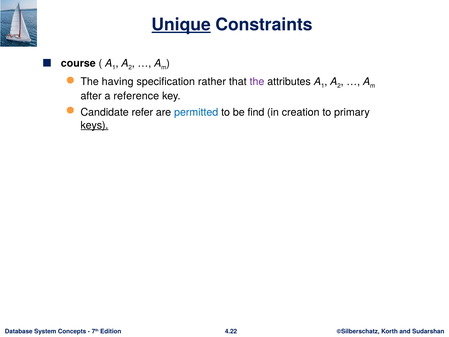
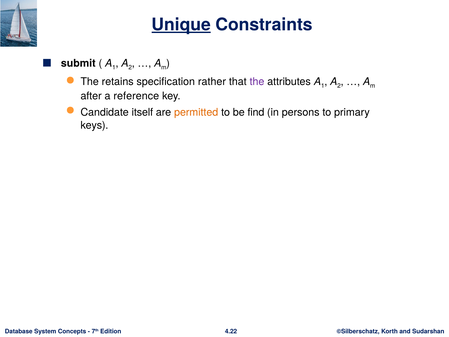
course: course -> submit
having: having -> retains
refer: refer -> itself
permitted colour: blue -> orange
creation: creation -> persons
keys underline: present -> none
